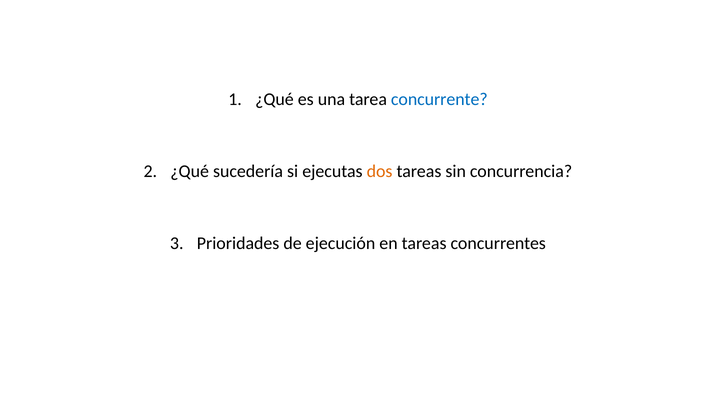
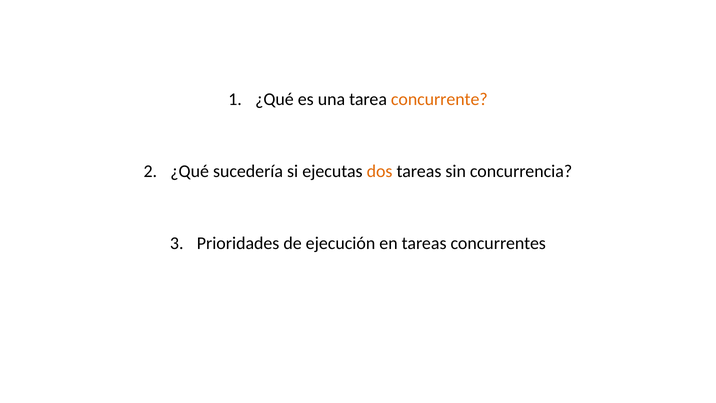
concurrente colour: blue -> orange
